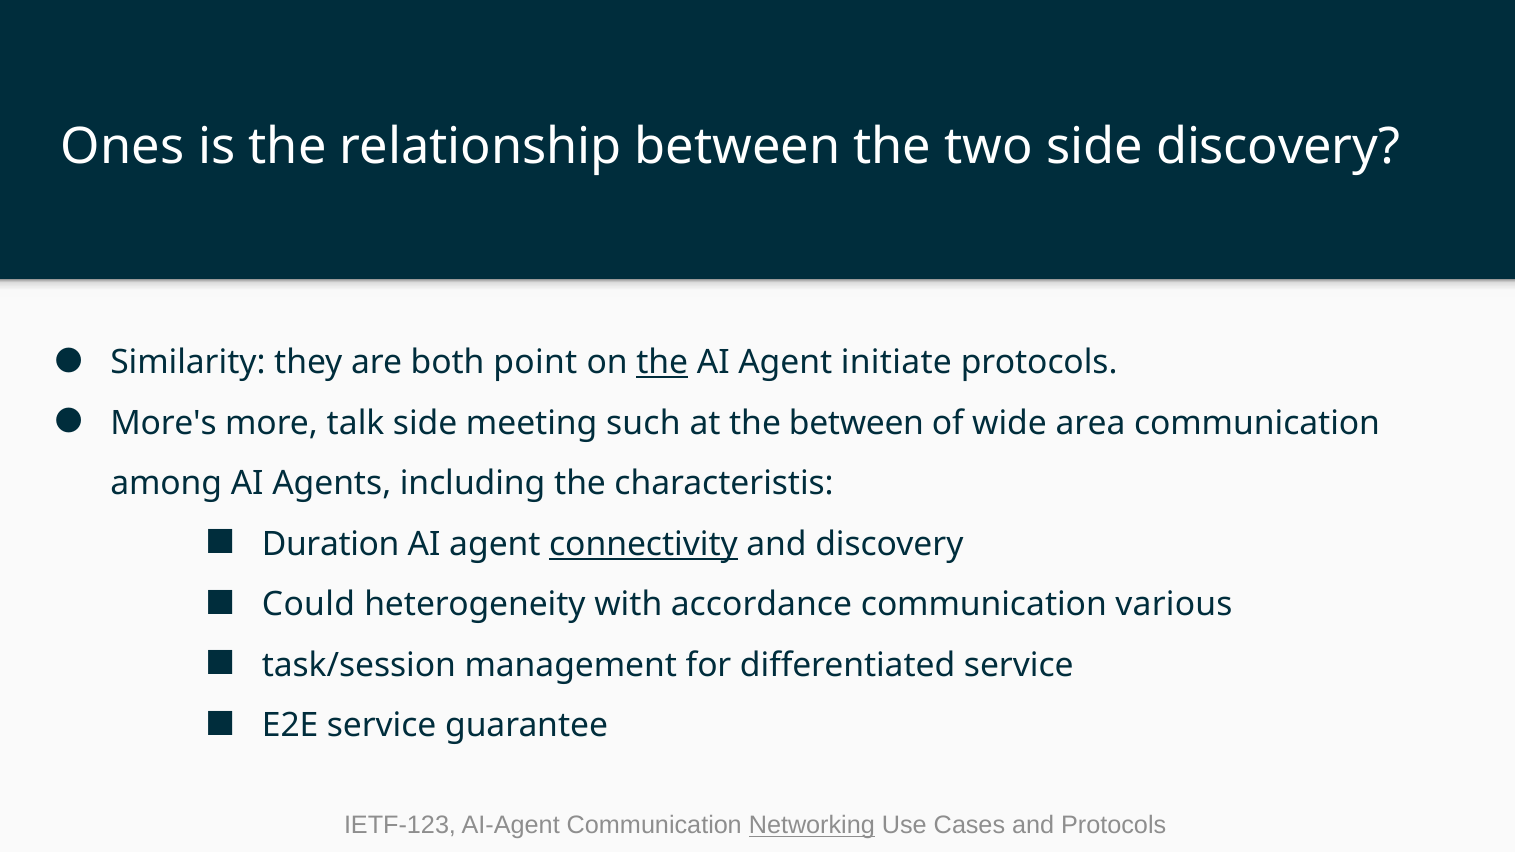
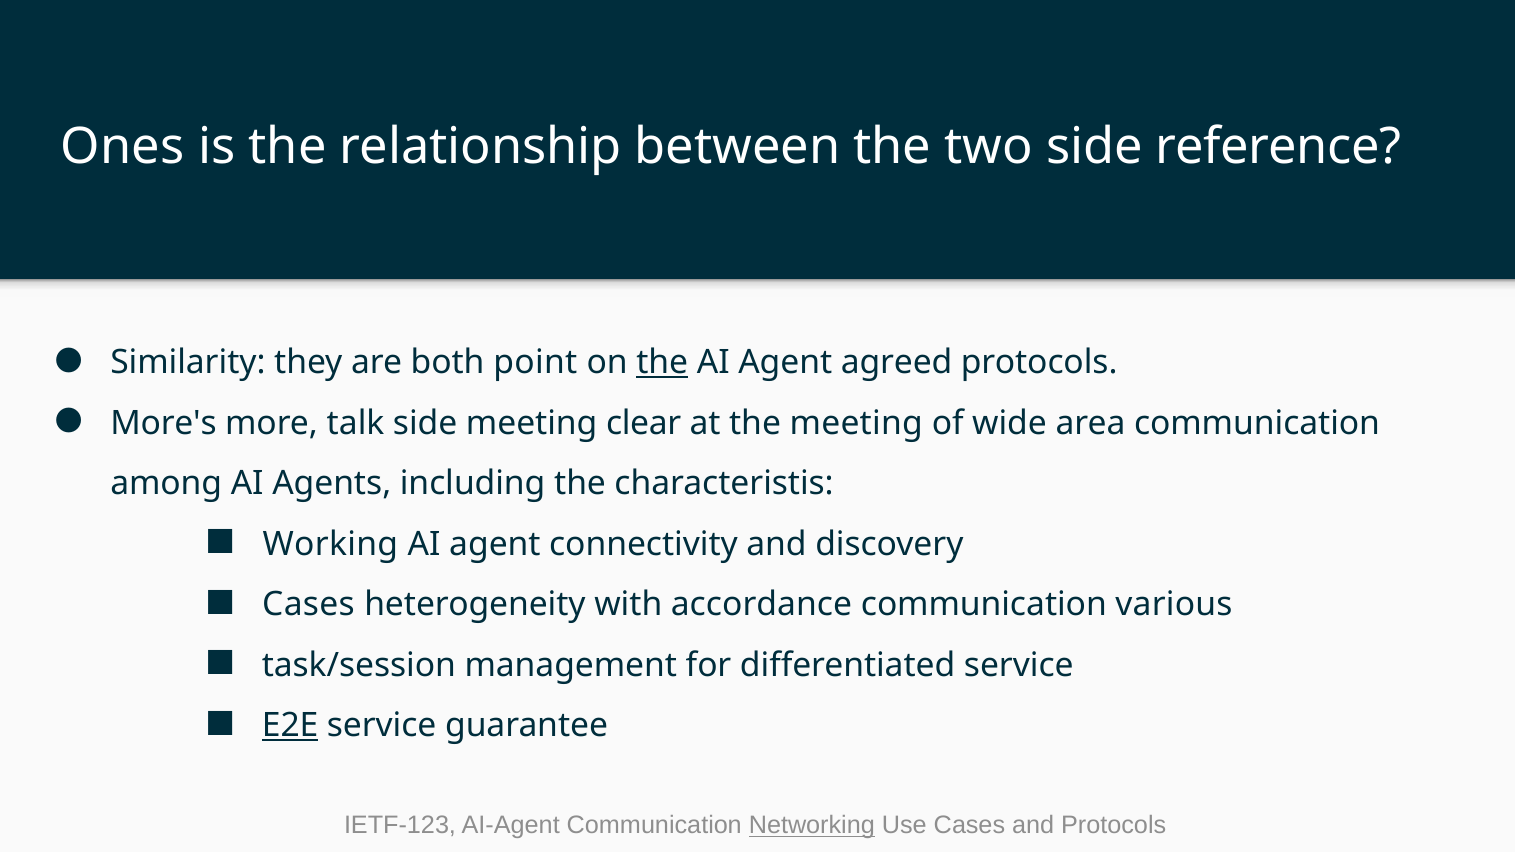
side discovery: discovery -> reference
initiate: initiate -> agreed
such: such -> clear
the between: between -> meeting
Duration: Duration -> Working
connectivity underline: present -> none
Could at (309, 605): Could -> Cases
E2E underline: none -> present
